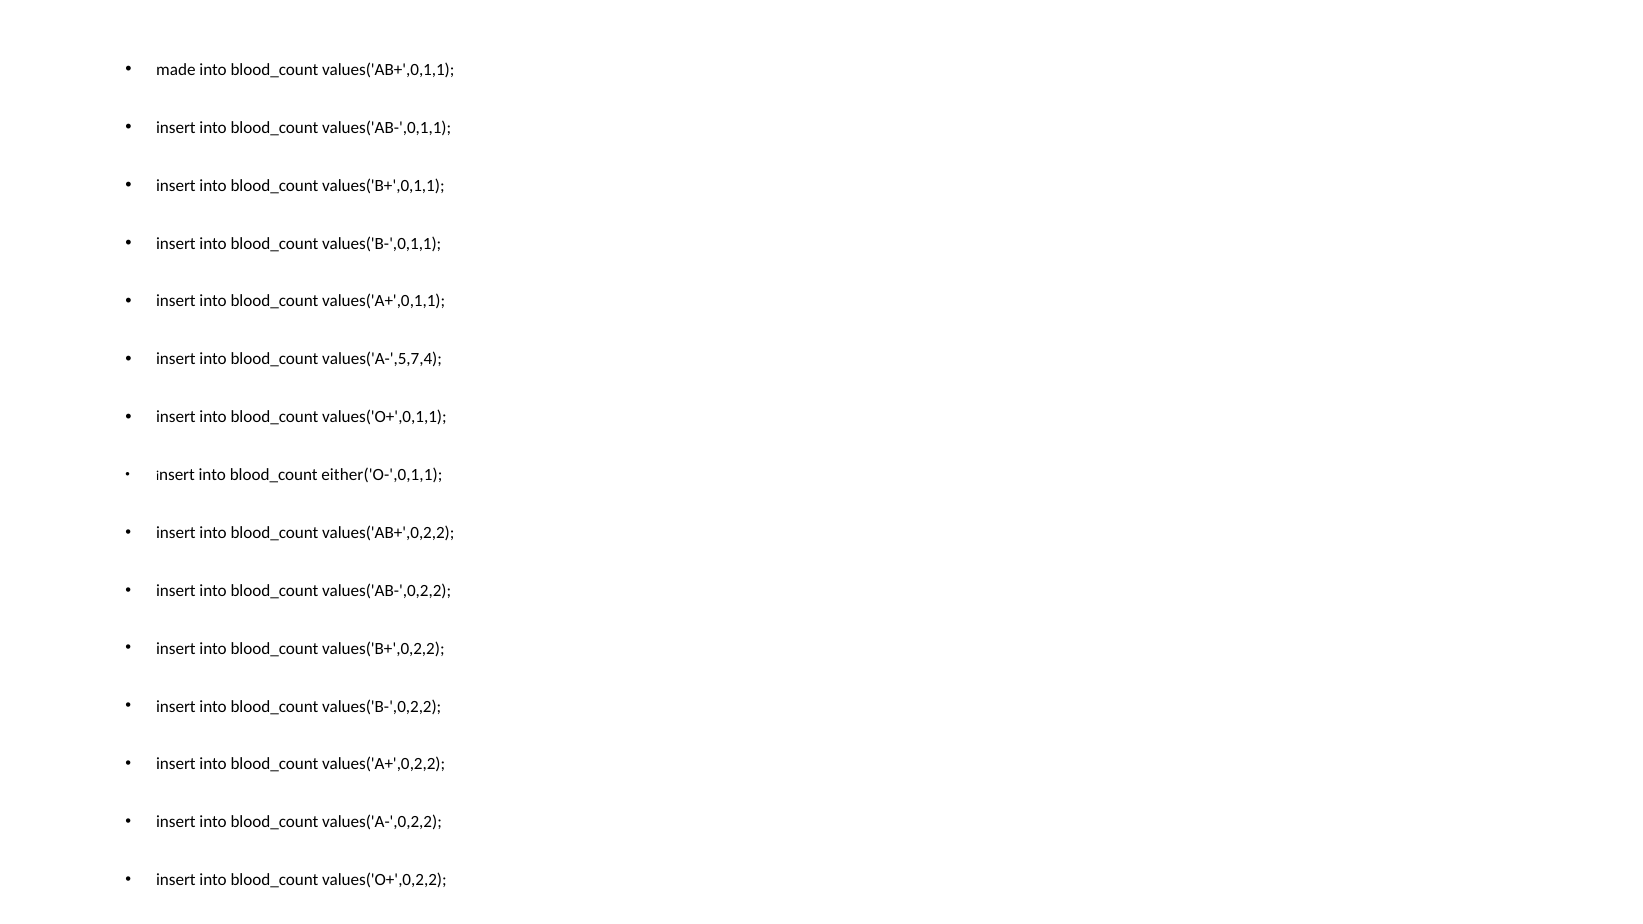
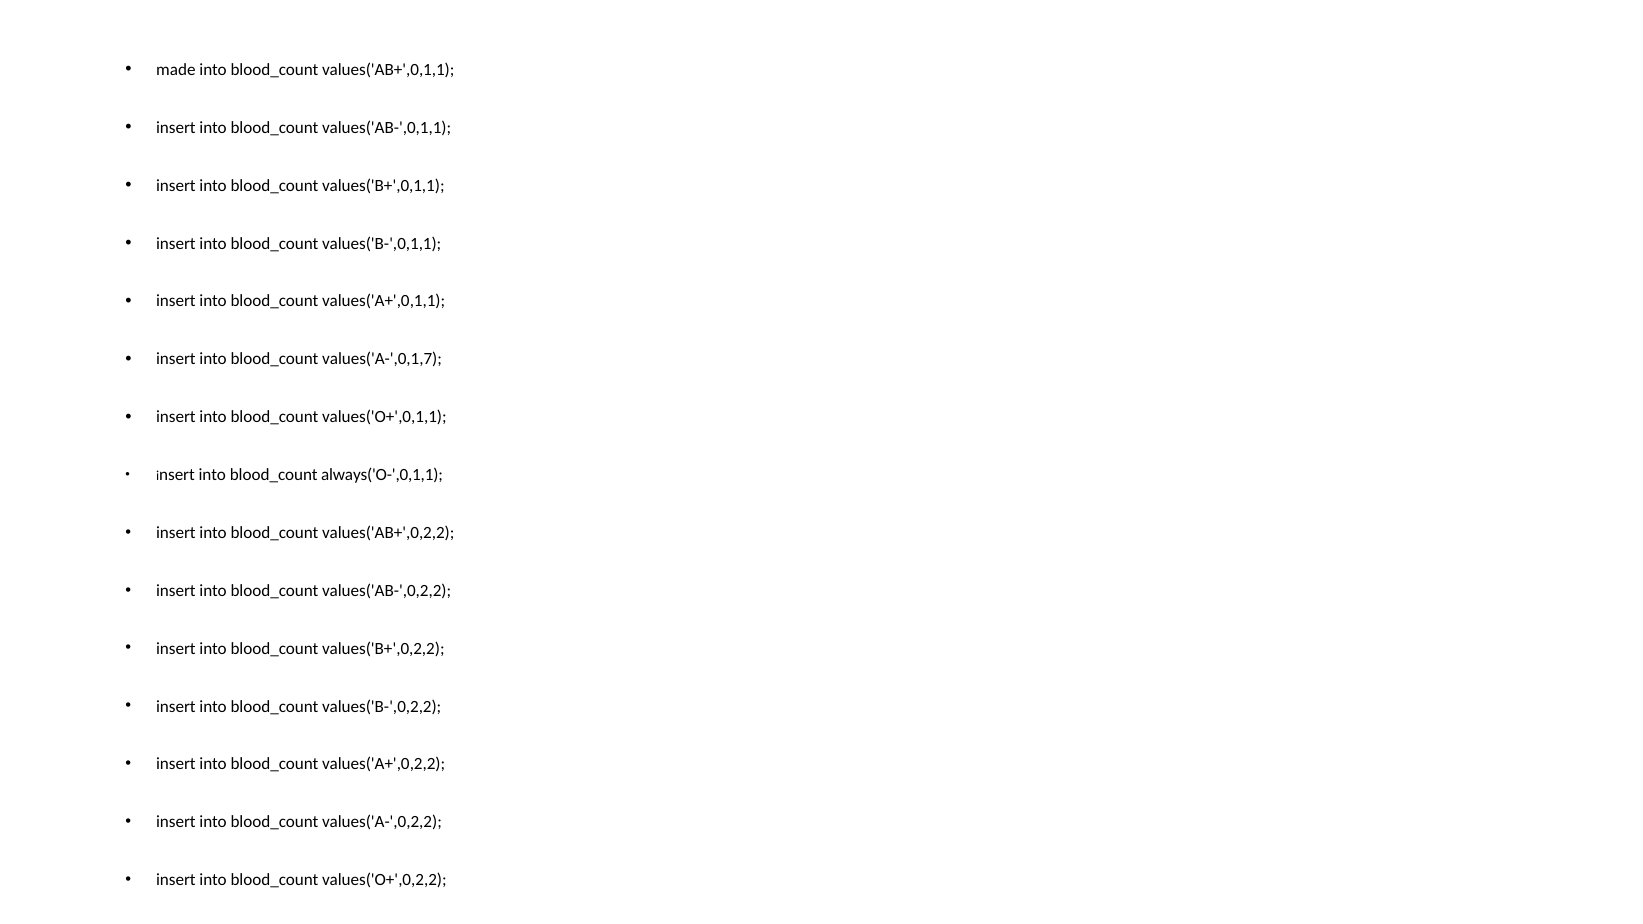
values('A-',5,7,4: values('A-',5,7,4 -> values('A-',0,1,7
either('O-',0,1,1: either('O-',0,1,1 -> always('O-',0,1,1
